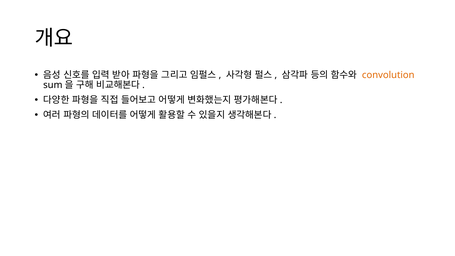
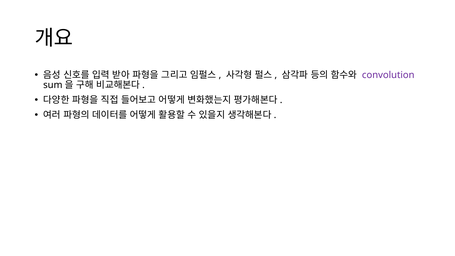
convolution colour: orange -> purple
